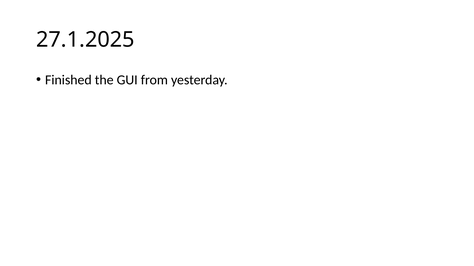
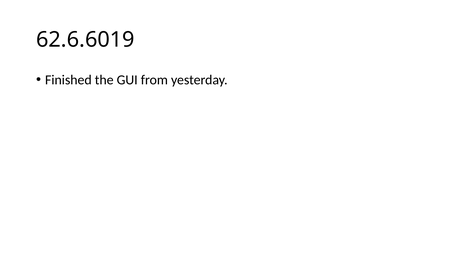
27.1.2025: 27.1.2025 -> 62.6.6019
